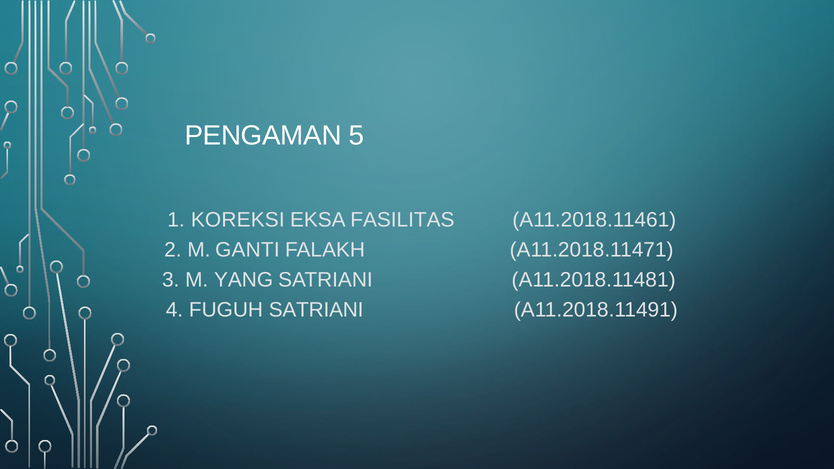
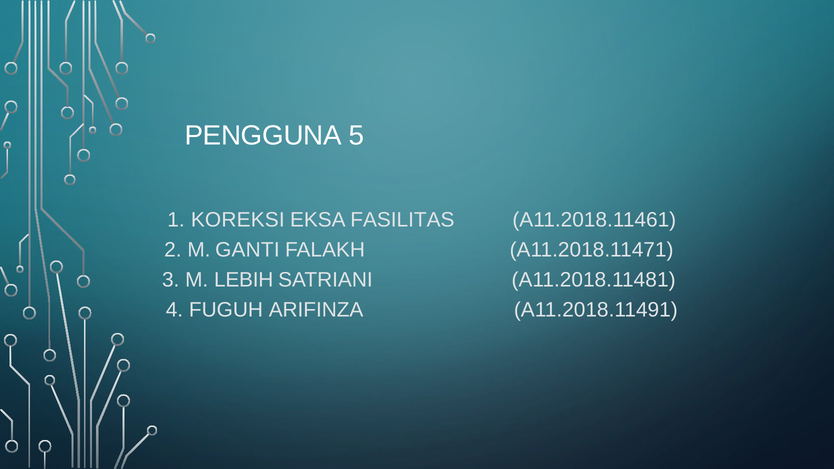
PENGAMAN: PENGAMAN -> PENGGUNA
YANG: YANG -> LEBIH
FUGUH SATRIANI: SATRIANI -> ARIFINZA
